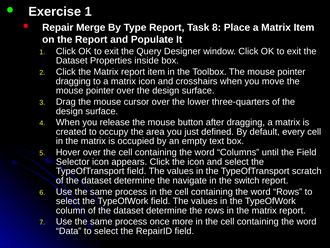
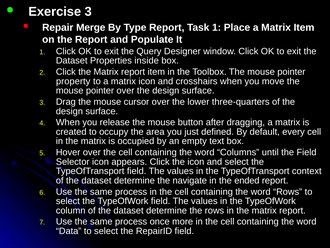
Exercise 1: 1 -> 3
Task 8: 8 -> 1
dragging at (73, 81): dragging -> property
scratch: scratch -> context
switch: switch -> ended
